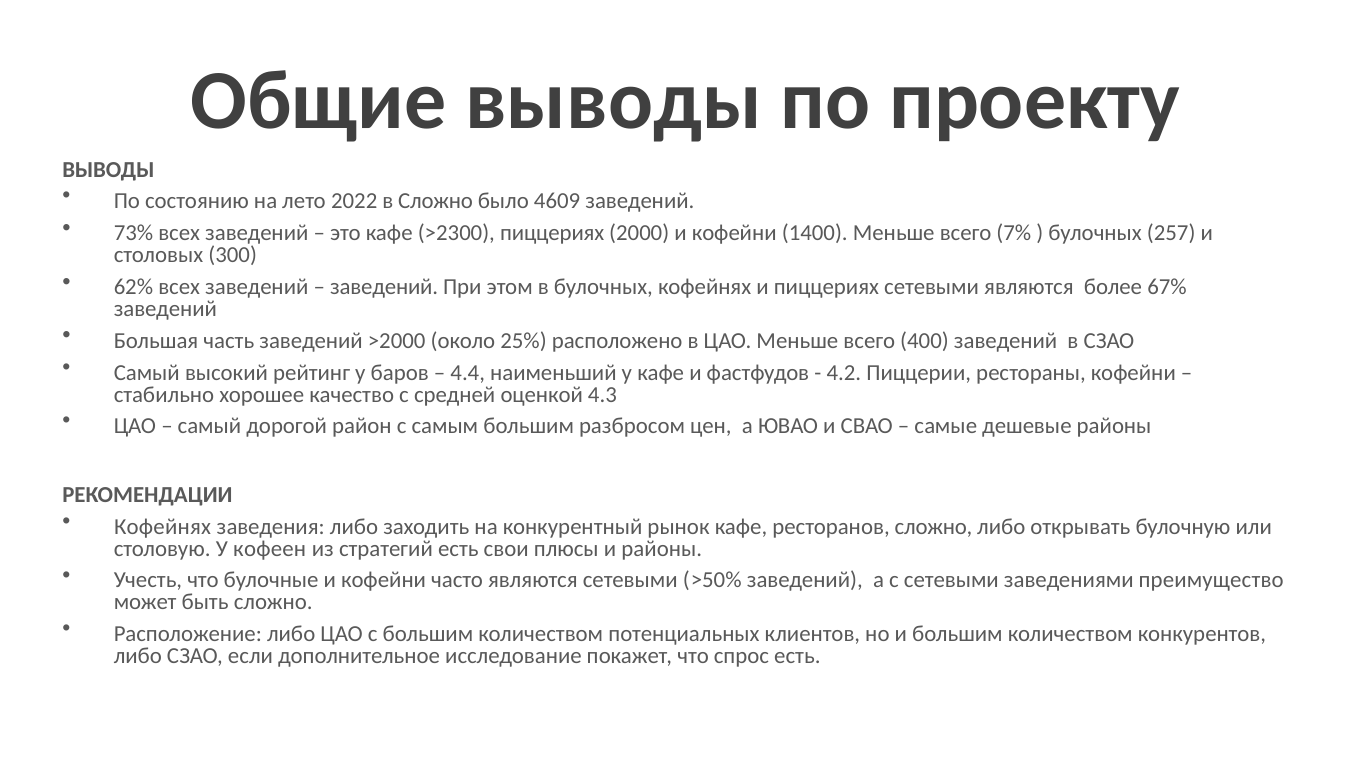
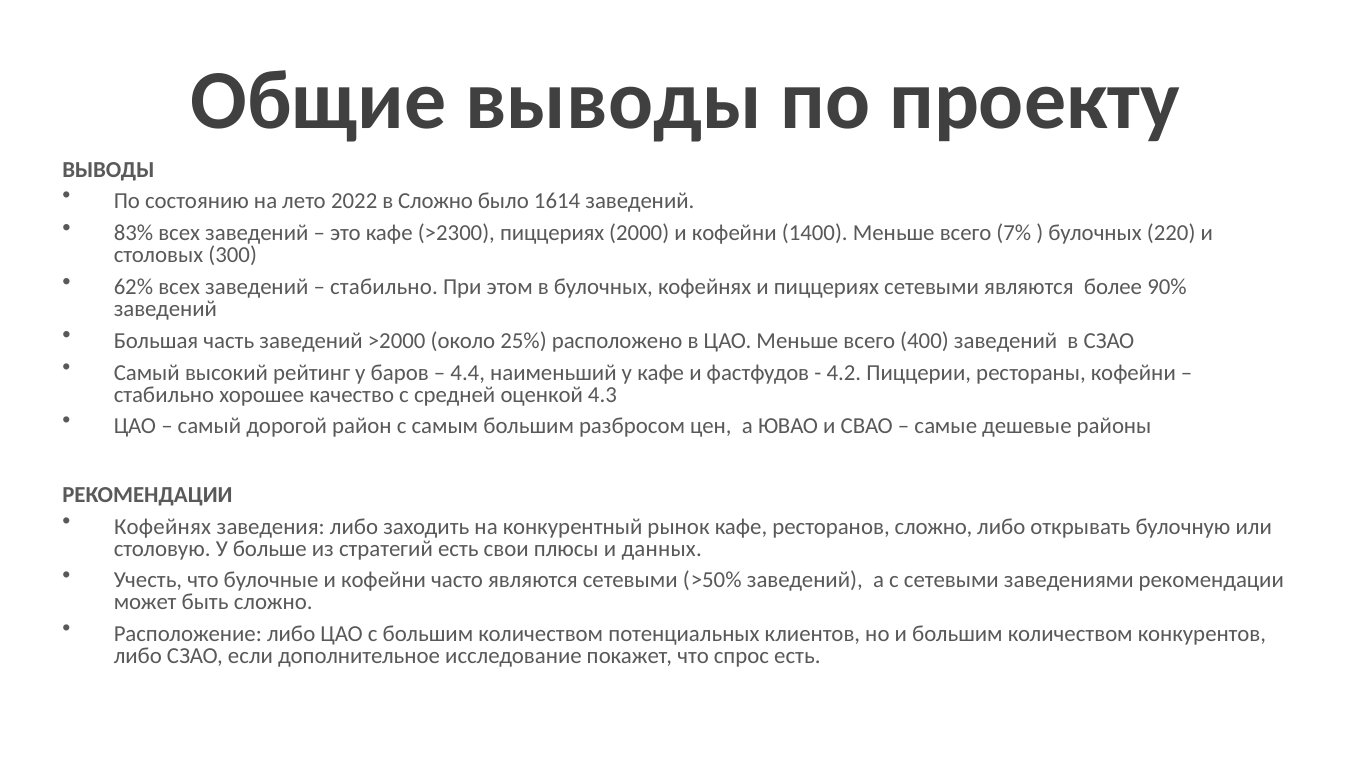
4609: 4609 -> 1614
73%: 73% -> 83%
257: 257 -> 220
заведений at (384, 287): заведений -> стабильно
67%: 67% -> 90%
кофеен: кофеен -> больше
и районы: районы -> данных
заведениями преимущество: преимущество -> рекомендации
